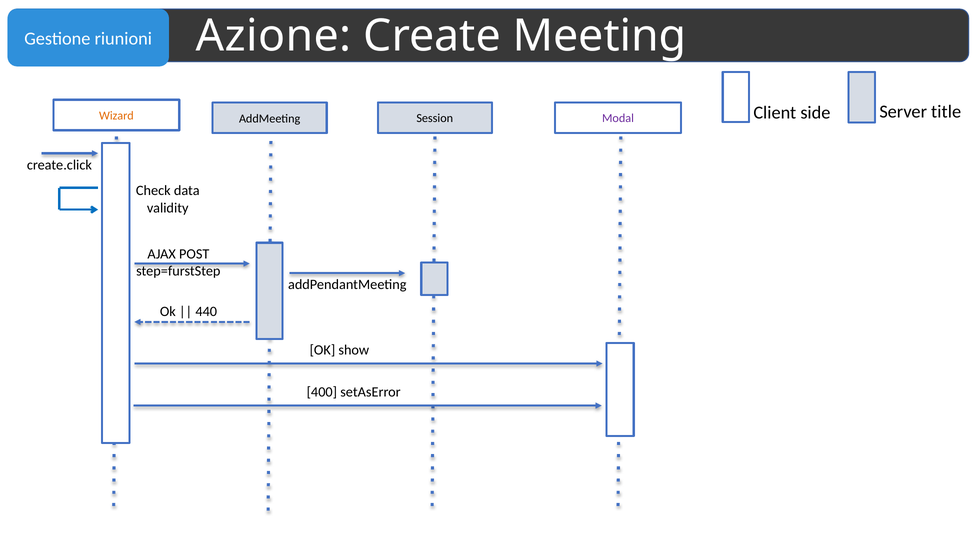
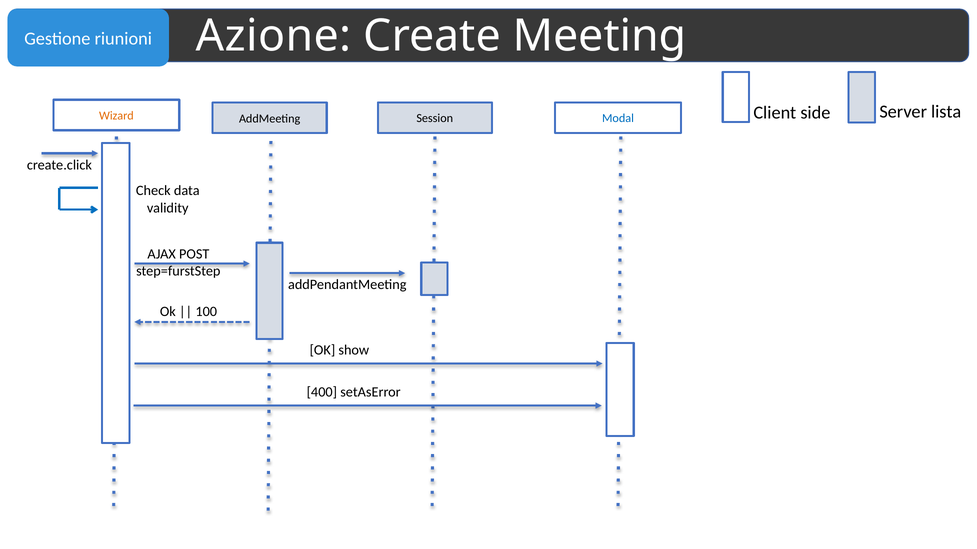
title: title -> lista
Modal colour: purple -> blue
440: 440 -> 100
